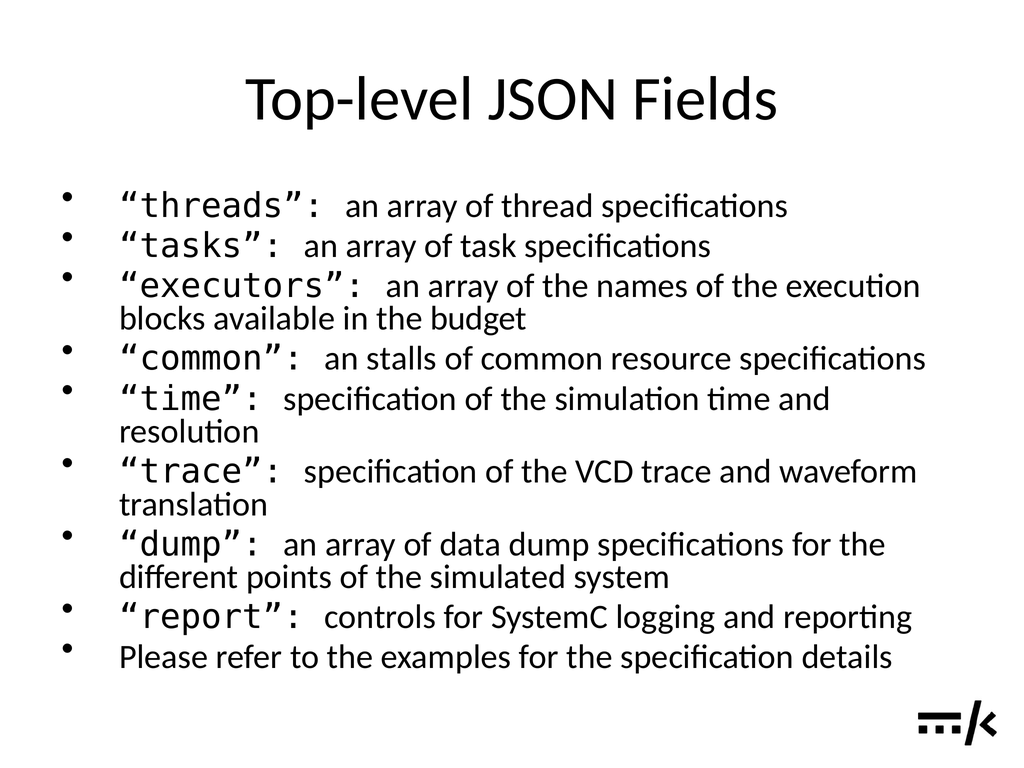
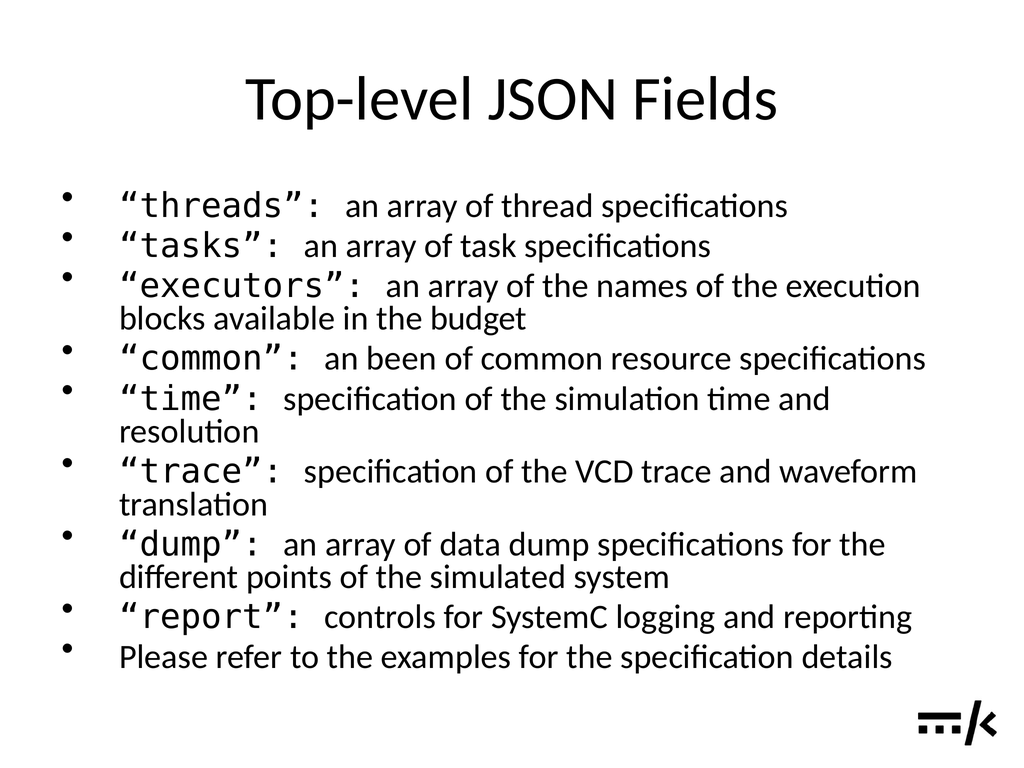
stalls: stalls -> been
